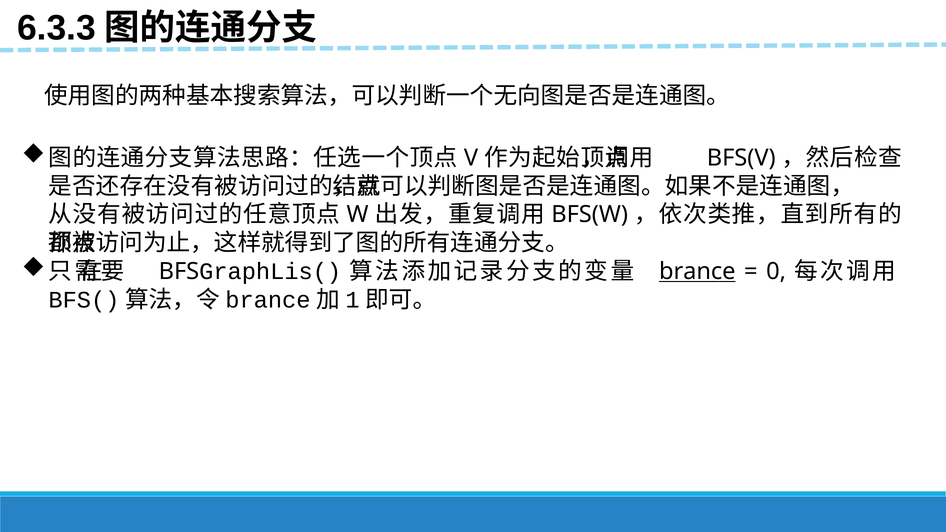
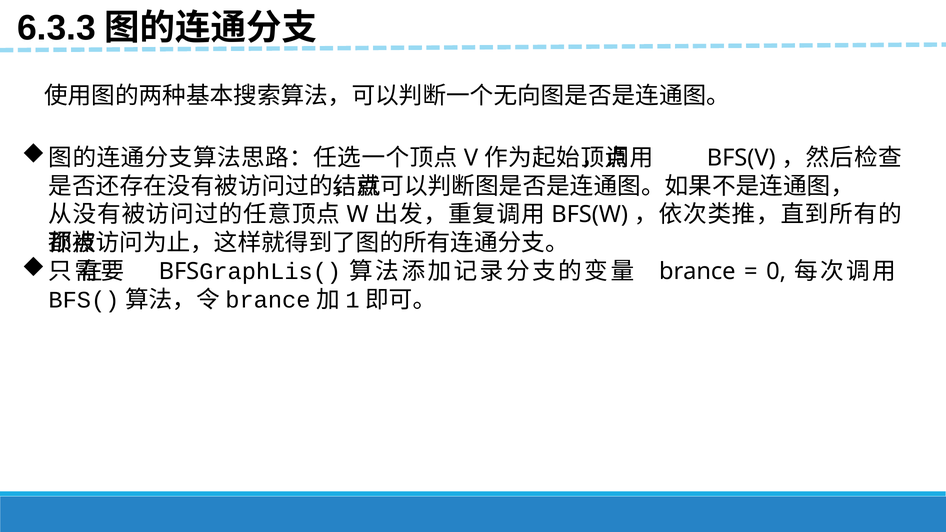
brance underline: present -> none
